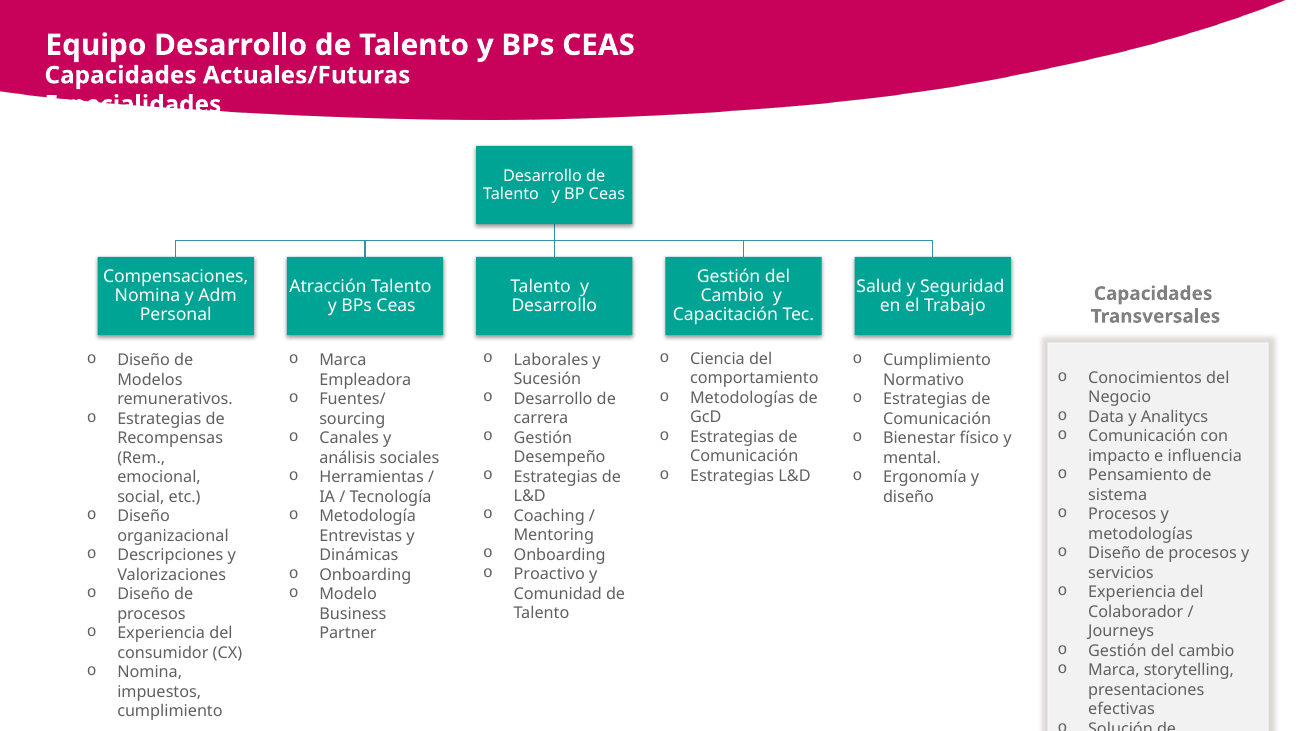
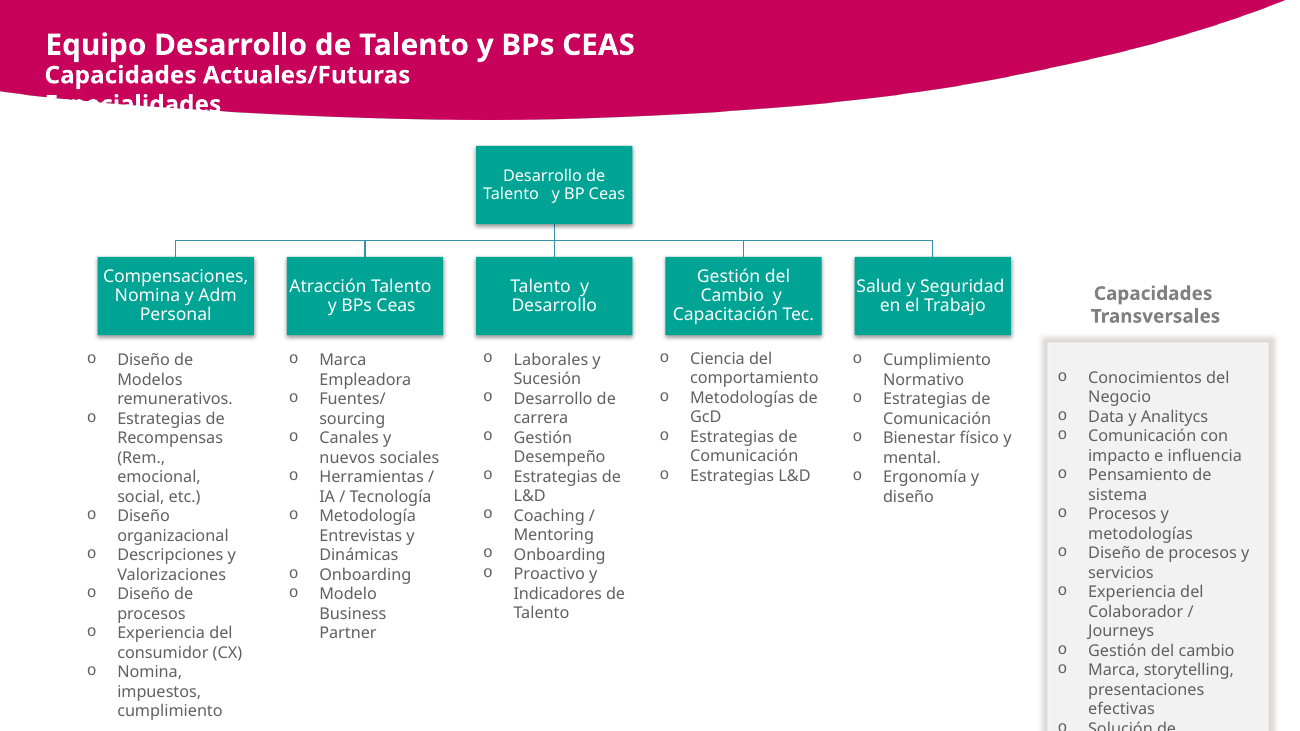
análisis: análisis -> nuevos
Comunidad: Comunidad -> Indicadores
